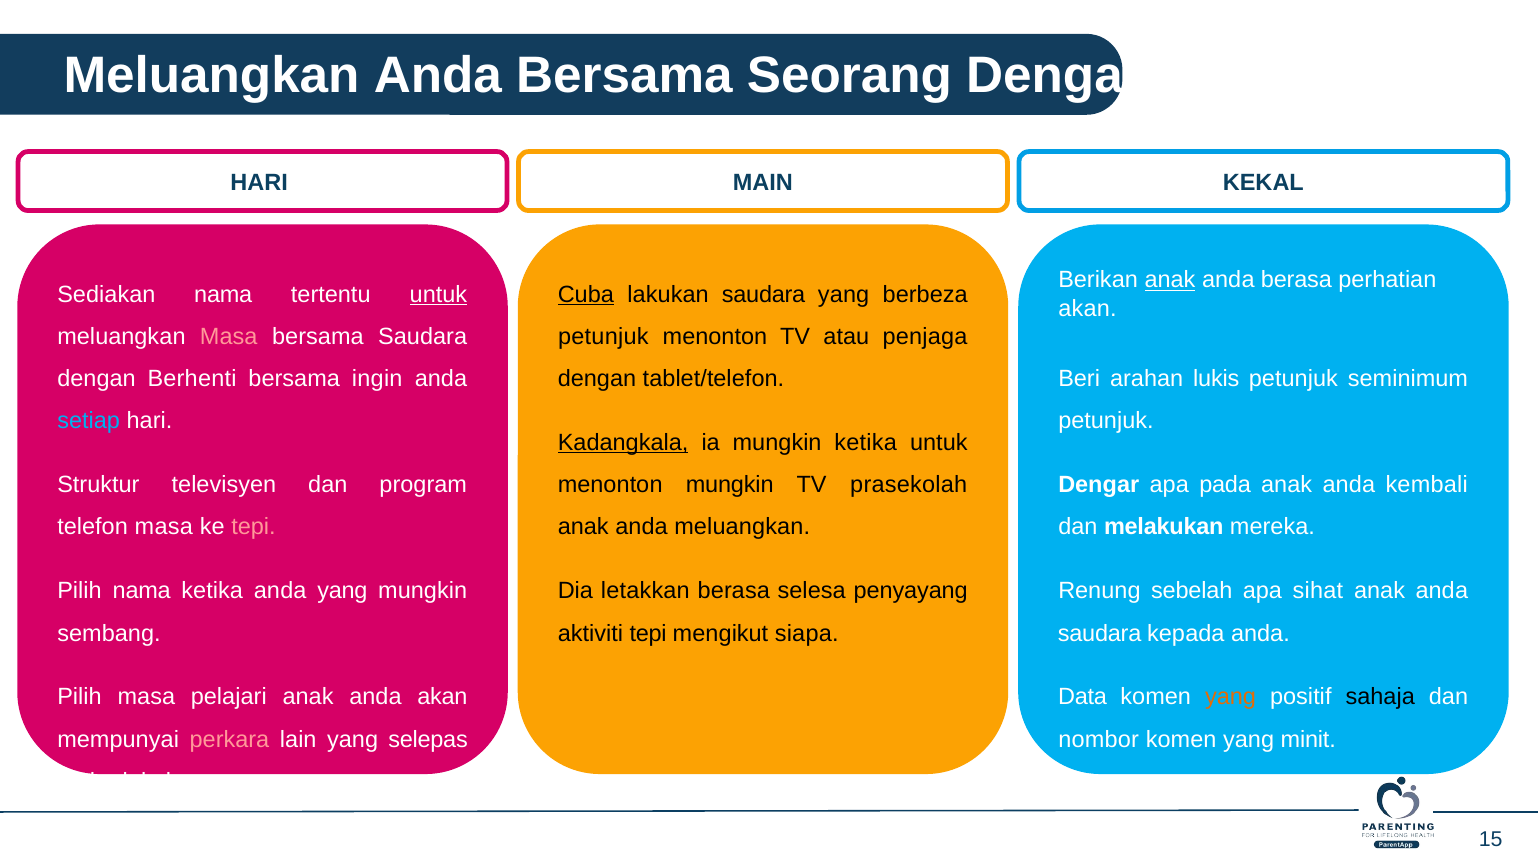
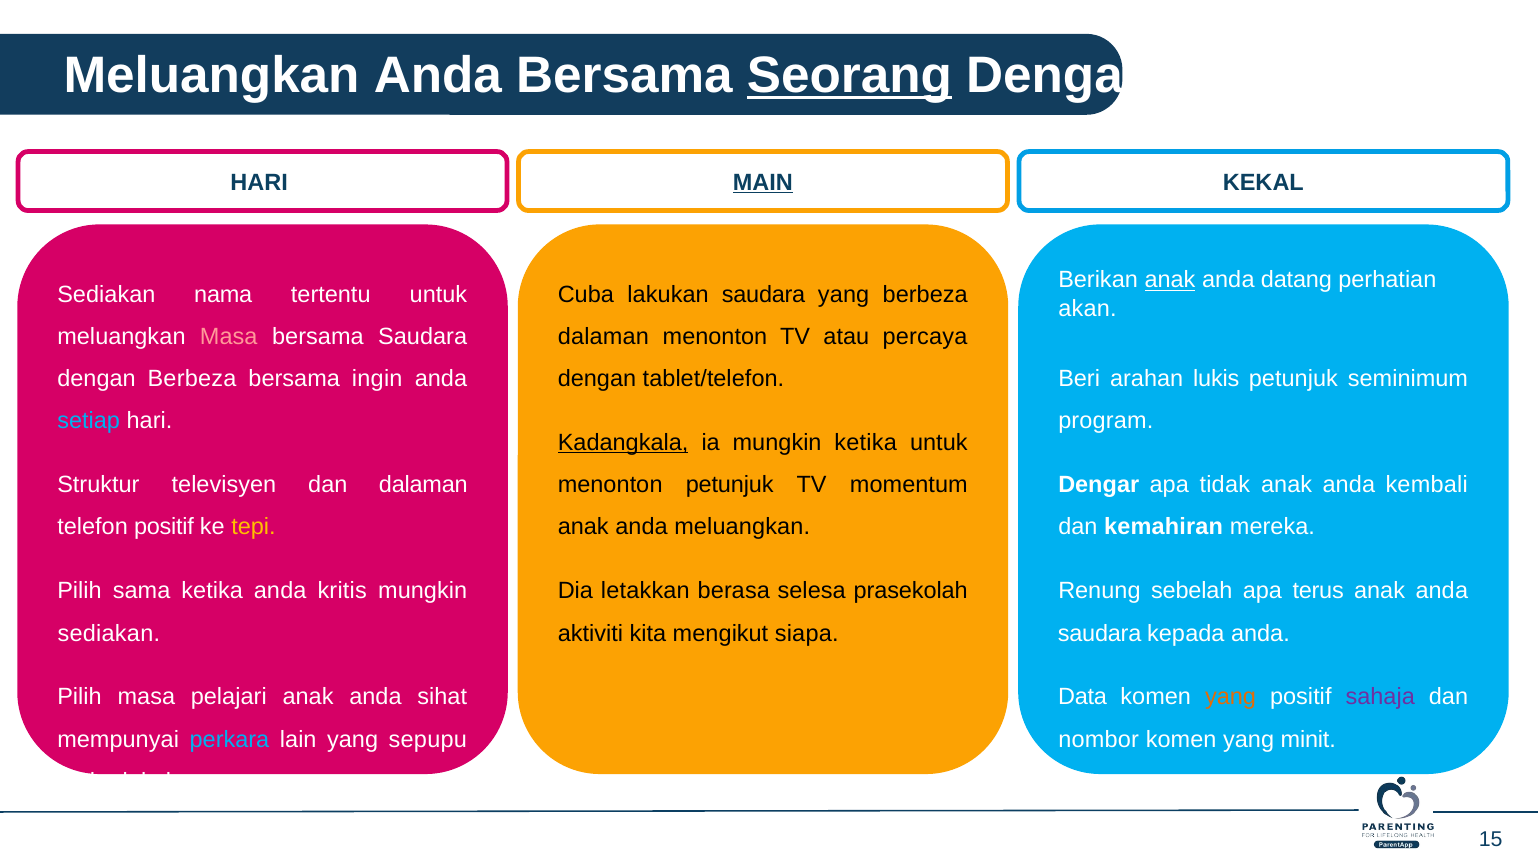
Seorang at (849, 75) underline: none -> present
MAIN underline: none -> present
anda berasa: berasa -> datang
untuk at (438, 294) underline: present -> none
Cuba underline: present -> none
petunjuk at (603, 337): petunjuk -> dalaman
penjaga: penjaga -> percaya
dengan Berhenti: Berhenti -> Berbeza
petunjuk at (1106, 421): petunjuk -> program
dan program: program -> dalaman
menonton mungkin: mungkin -> petunjuk
prasekolah: prasekolah -> momentum
pada: pada -> tidak
telefon masa: masa -> positif
tepi at (254, 527) colour: pink -> yellow
melakukan: melakukan -> kemahiran
Pilih nama: nama -> sama
anda yang: yang -> kritis
penyayang: penyayang -> prasekolah
sihat: sihat -> terus
sembang at (109, 633): sembang -> sediakan
aktiviti tepi: tepi -> kita
anda akan: akan -> sihat
sahaja colour: black -> purple
perkara colour: pink -> light blue
selepas: selepas -> sepupu
